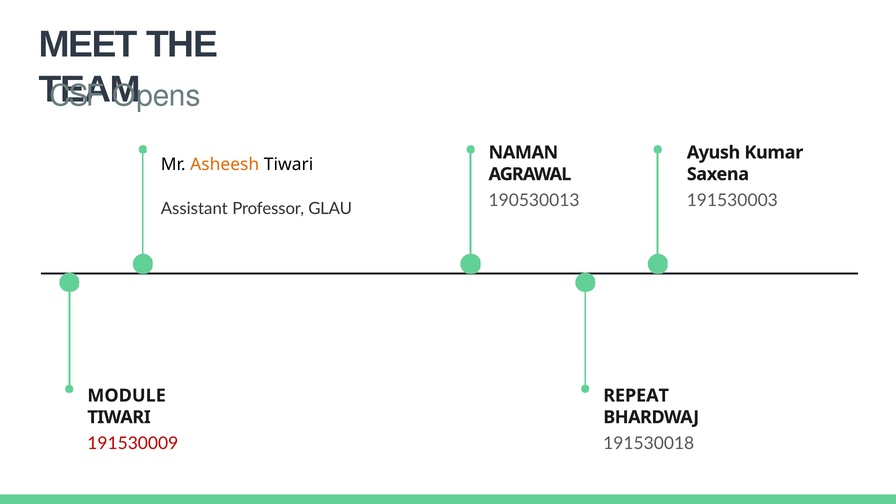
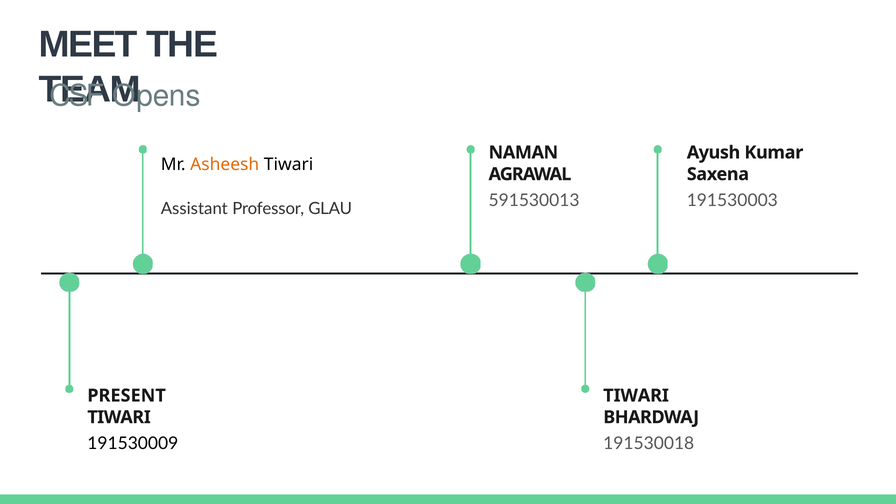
190530013: 190530013 -> 591530013
MODULE: MODULE -> PRESENT
REPEAT at (636, 396): REPEAT -> TIWARI
191530009 colour: red -> black
